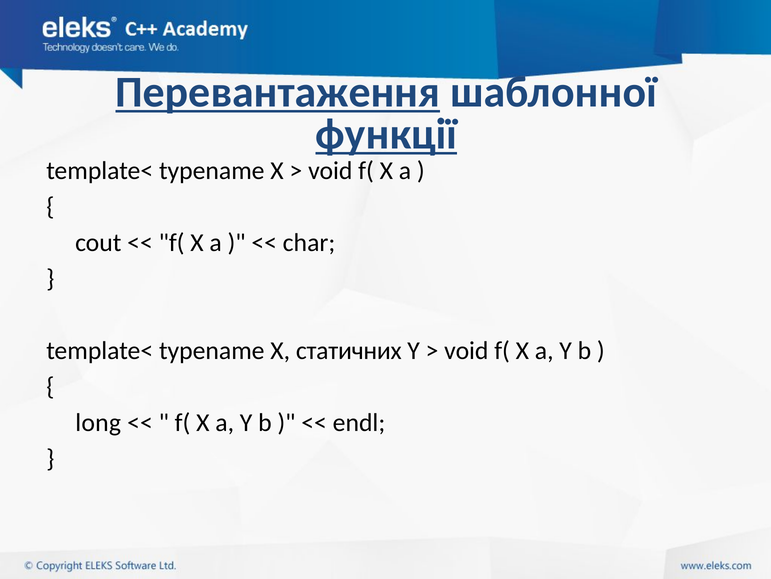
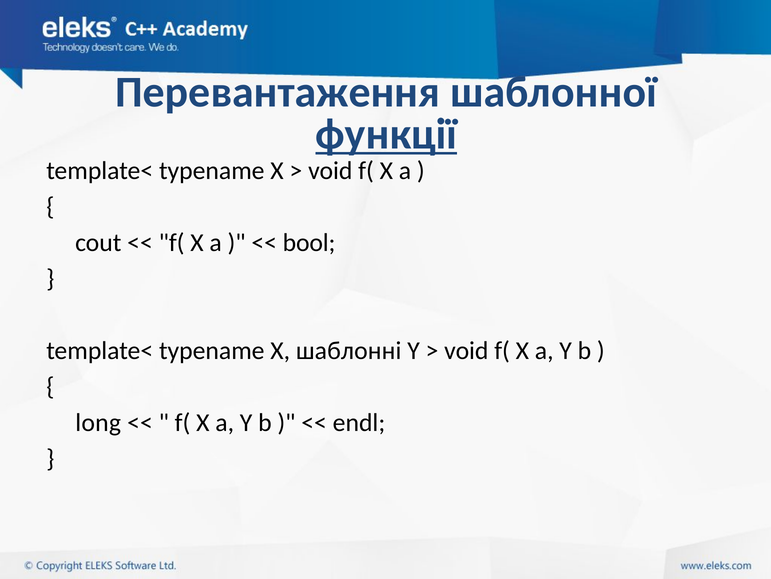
Перевантаження underline: present -> none
char: char -> bool
статичних: статичних -> шаблонні
